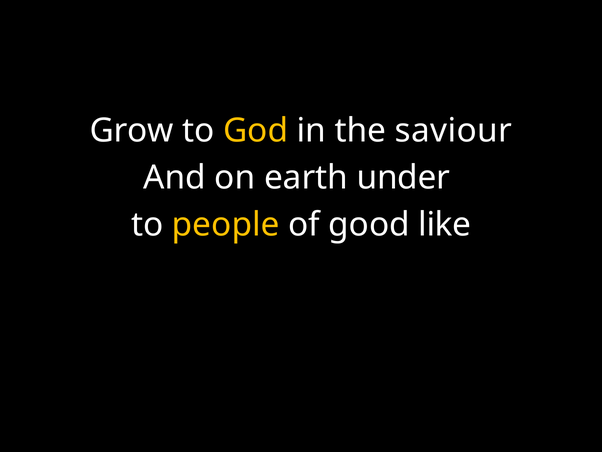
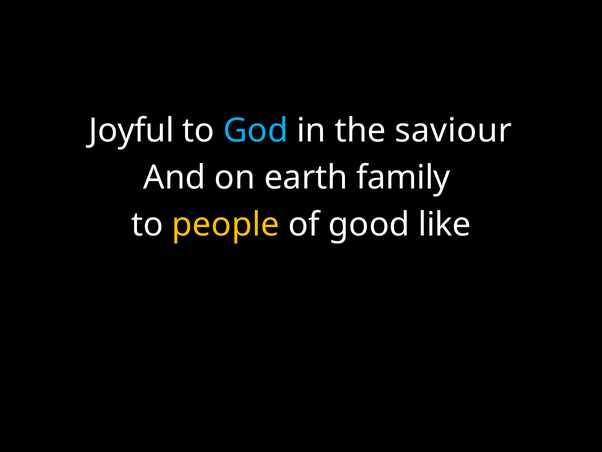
Grow: Grow -> Joyful
God colour: yellow -> light blue
under: under -> family
